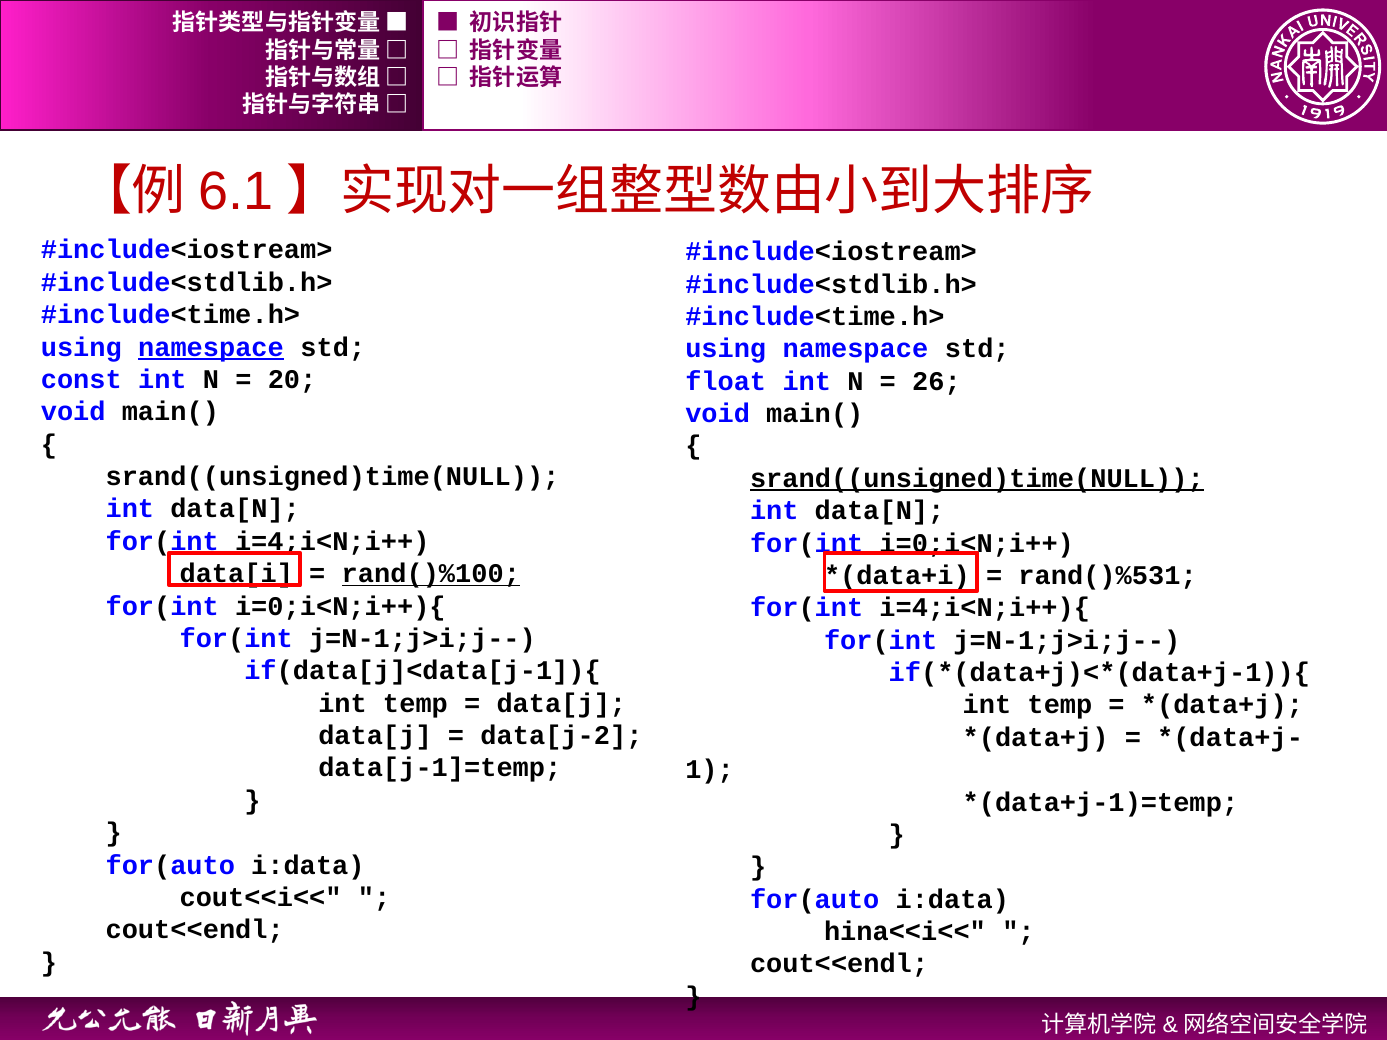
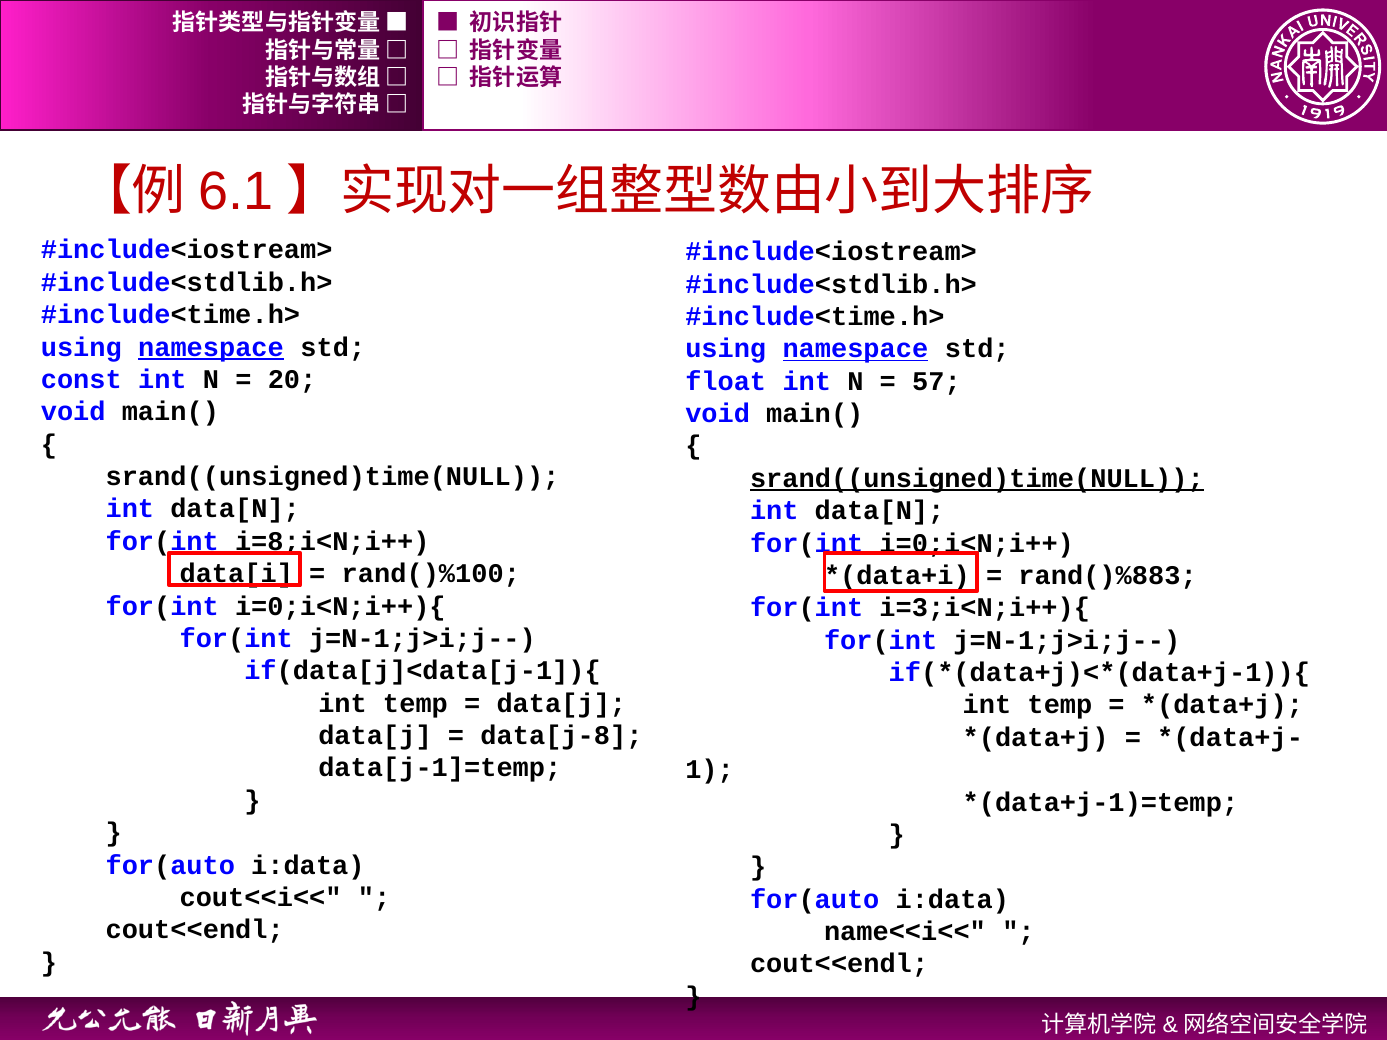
namespace at (855, 349) underline: none -> present
26: 26 -> 57
i=4;i<N;i++: i=4;i<N;i++ -> i=8;i<N;i++
rand()%100 underline: present -> none
rand()%531: rand()%531 -> rand()%883
i=4;i<N;i++){: i=4;i<N;i++){ -> i=3;i<N;i++){
data[j-2: data[j-2 -> data[j-8
hina<<i<<: hina<<i<< -> name<<i<<
